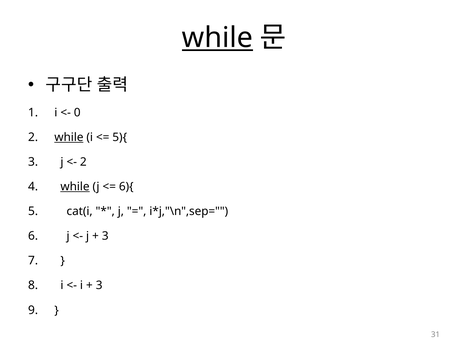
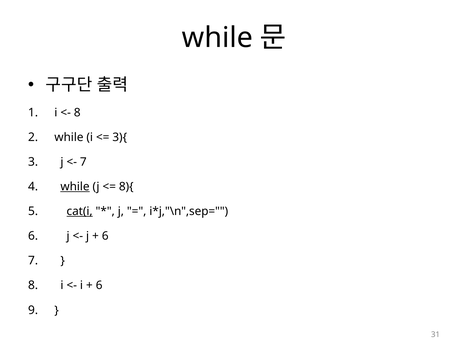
while at (217, 38) underline: present -> none
0 at (77, 112): 0 -> 8
while at (69, 137) underline: present -> none
5){: 5){ -> 3){
2 at (83, 162): 2 -> 7
6){: 6){ -> 8){
cat(i underline: none -> present
3 at (105, 236): 3 -> 6
3 at (99, 285): 3 -> 6
